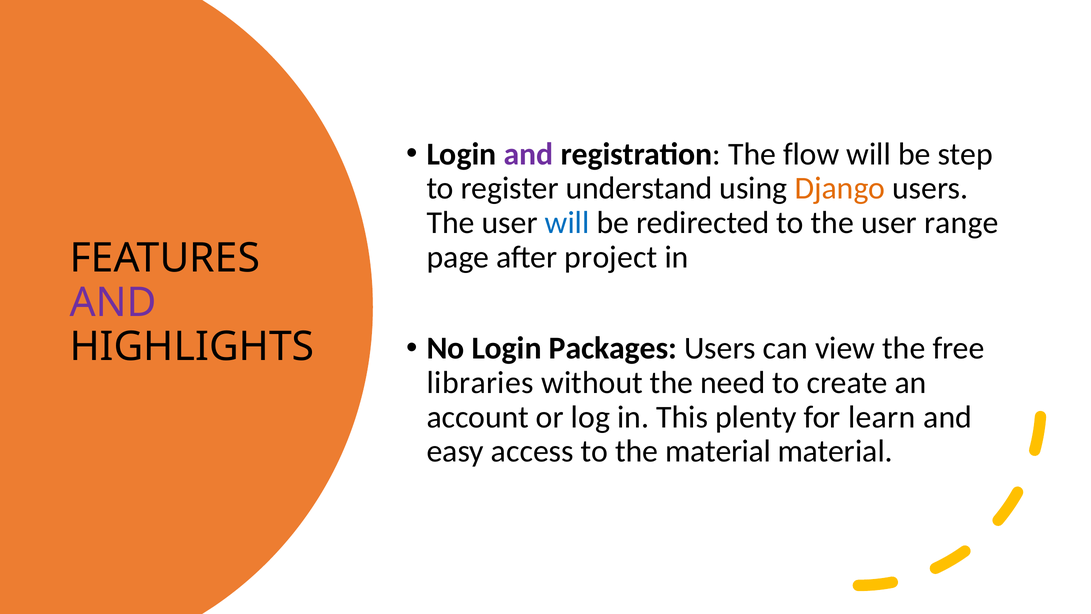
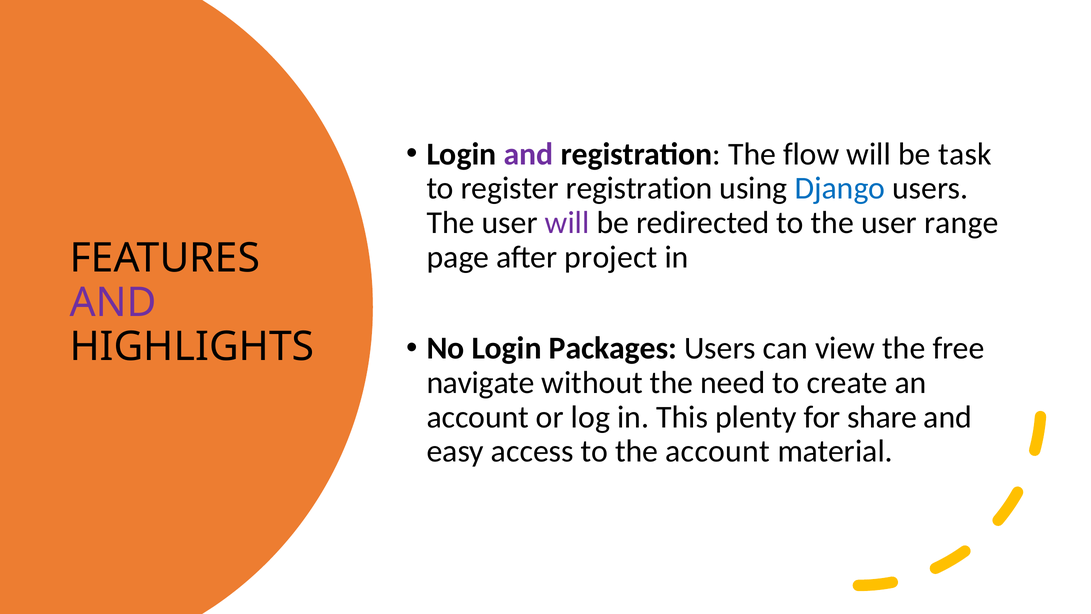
step: step -> task
register understand: understand -> registration
Django colour: orange -> blue
will at (567, 223) colour: blue -> purple
libraries: libraries -> navigate
learn: learn -> share
the material: material -> account
